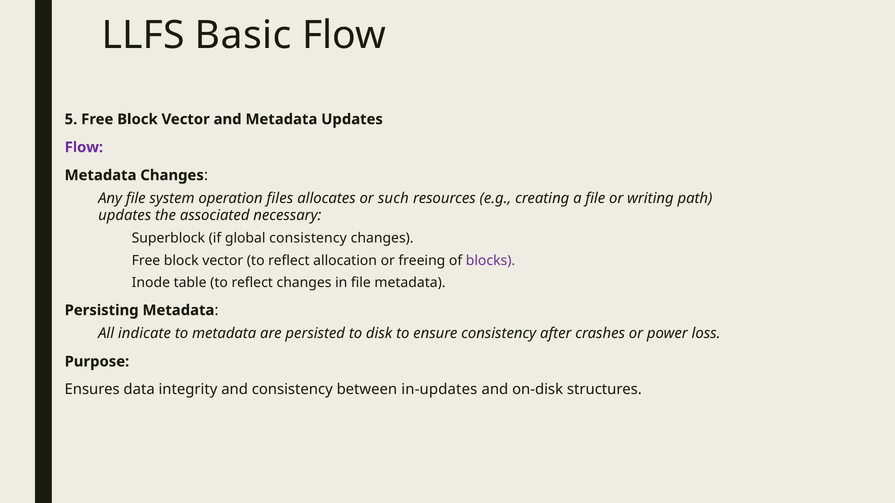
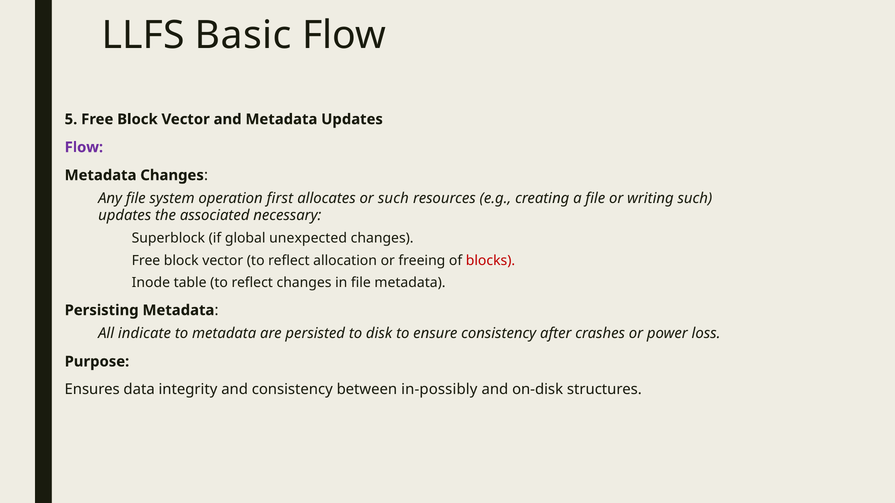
files: files -> first
writing path: path -> such
global consistency: consistency -> unexpected
blocks colour: purple -> red
in-updates: in-updates -> in-possibly
